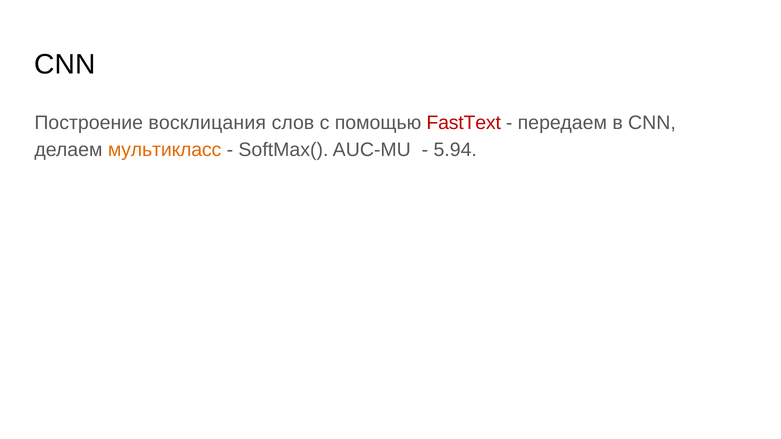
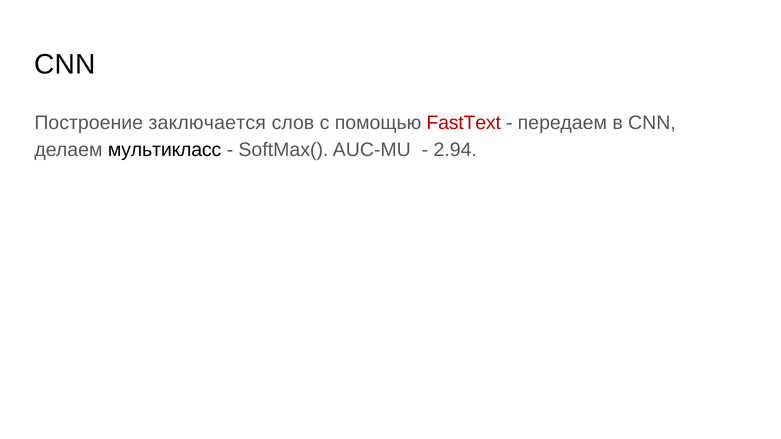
восклицания: восклицания -> заключается
мультикласс colour: orange -> black
5.94: 5.94 -> 2.94
